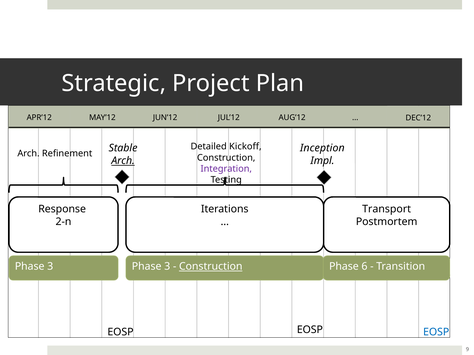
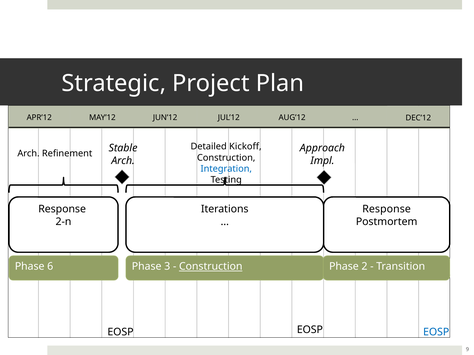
Inception: Inception -> Approach
Arch at (123, 161) underline: present -> none
Integration colour: purple -> blue
Transport at (387, 209): Transport -> Response
3 at (50, 267): 3 -> 6
6: 6 -> 2
